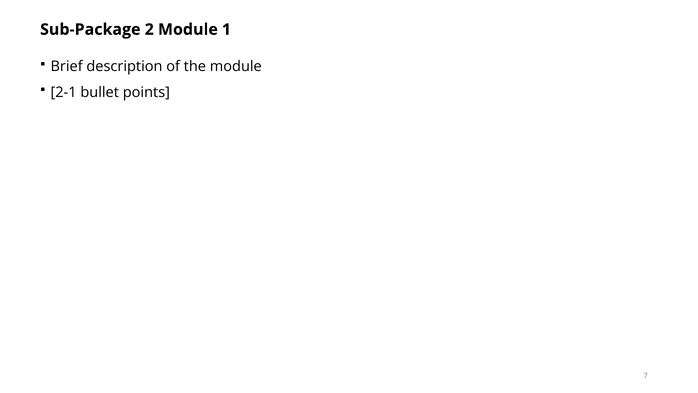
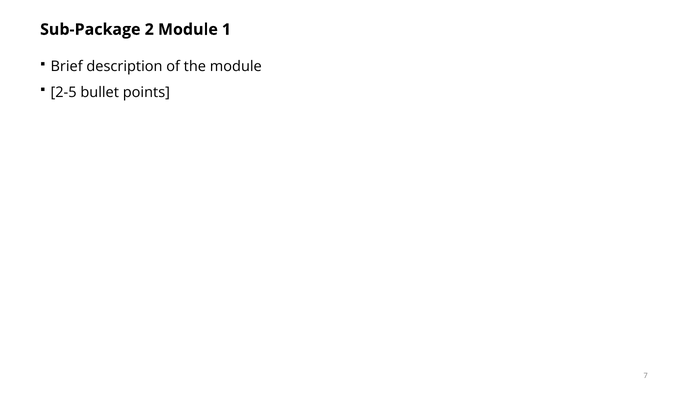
2-1: 2-1 -> 2-5
